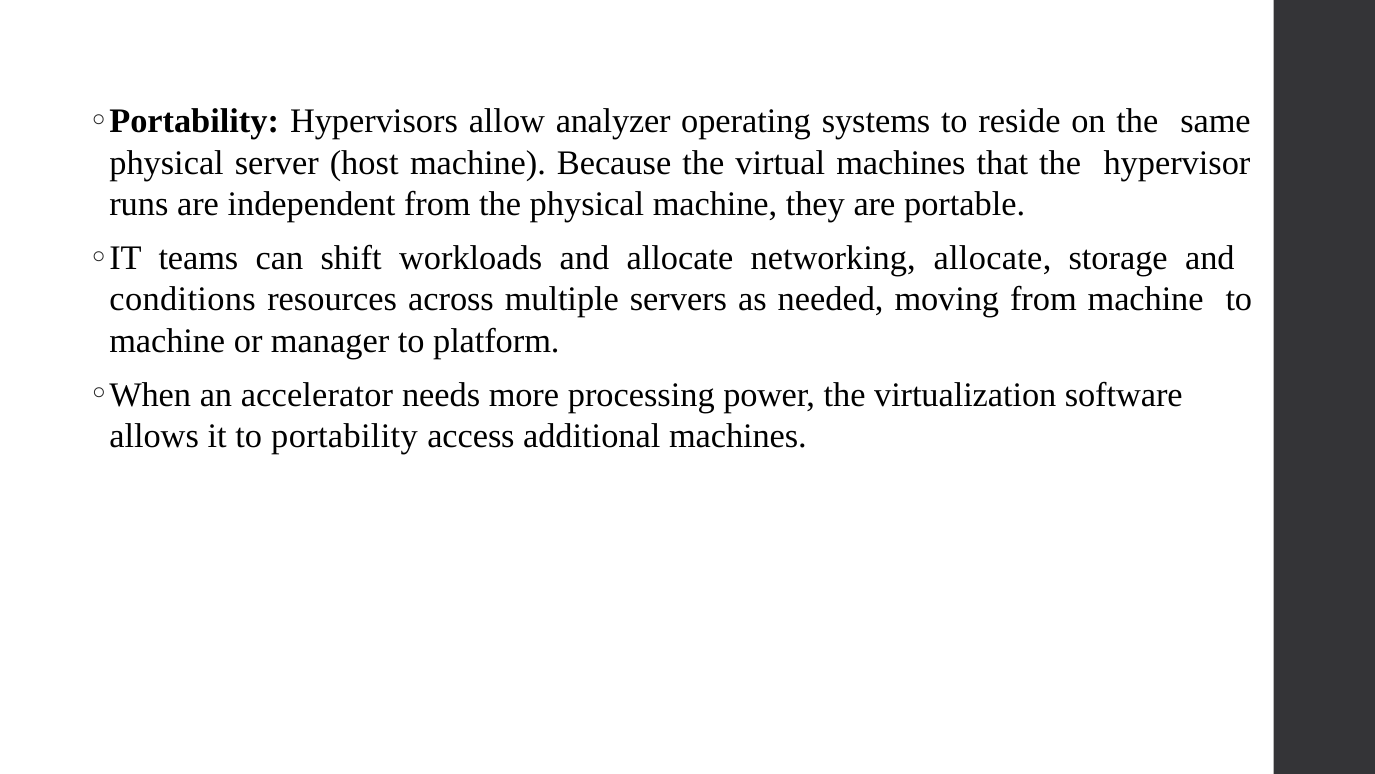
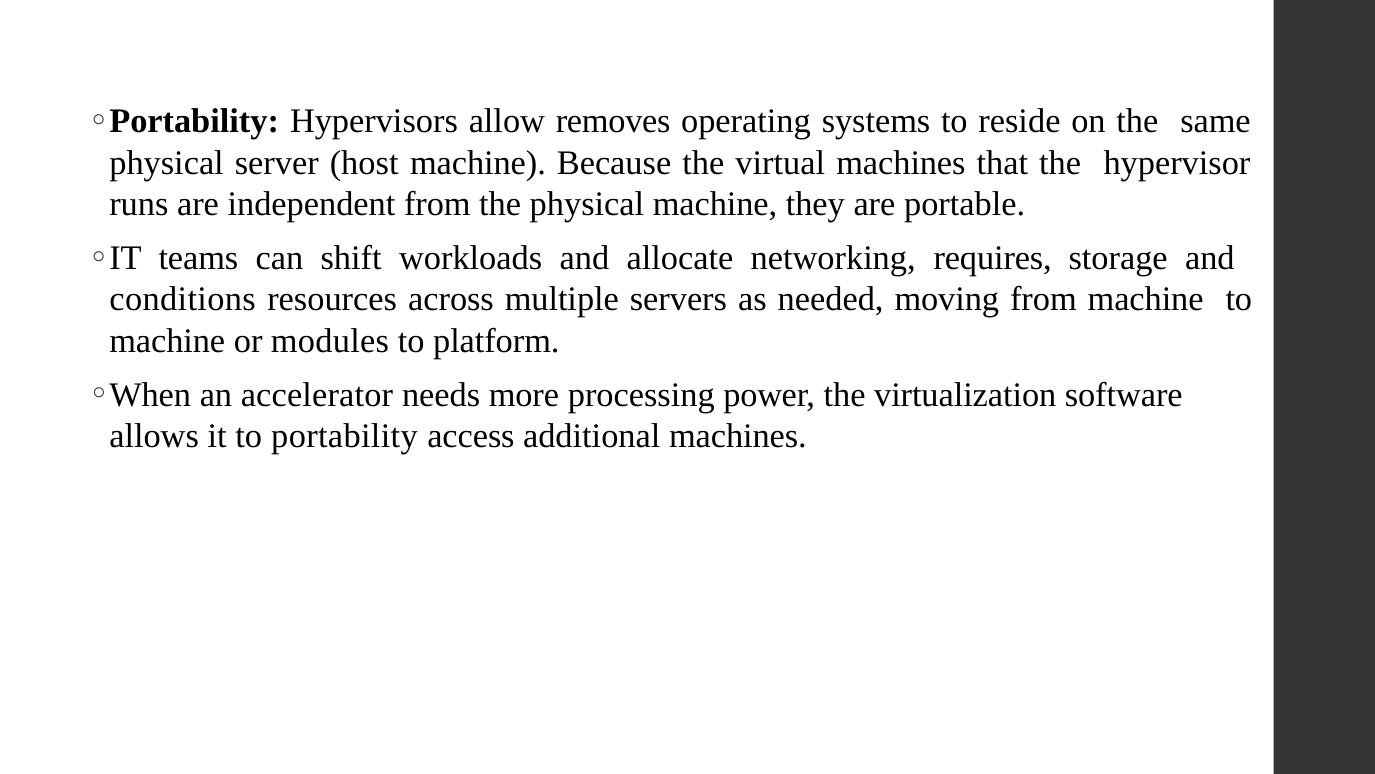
analyzer: analyzer -> removes
networking allocate: allocate -> requires
manager: manager -> modules
